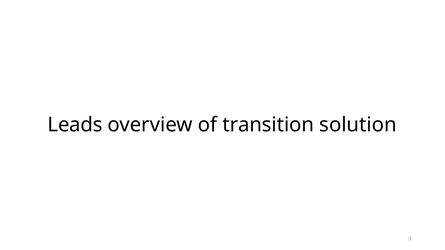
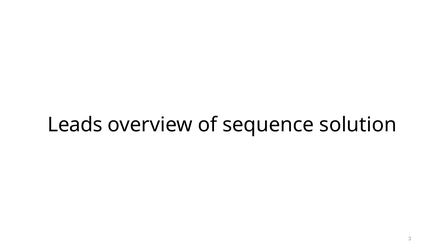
transition: transition -> sequence
